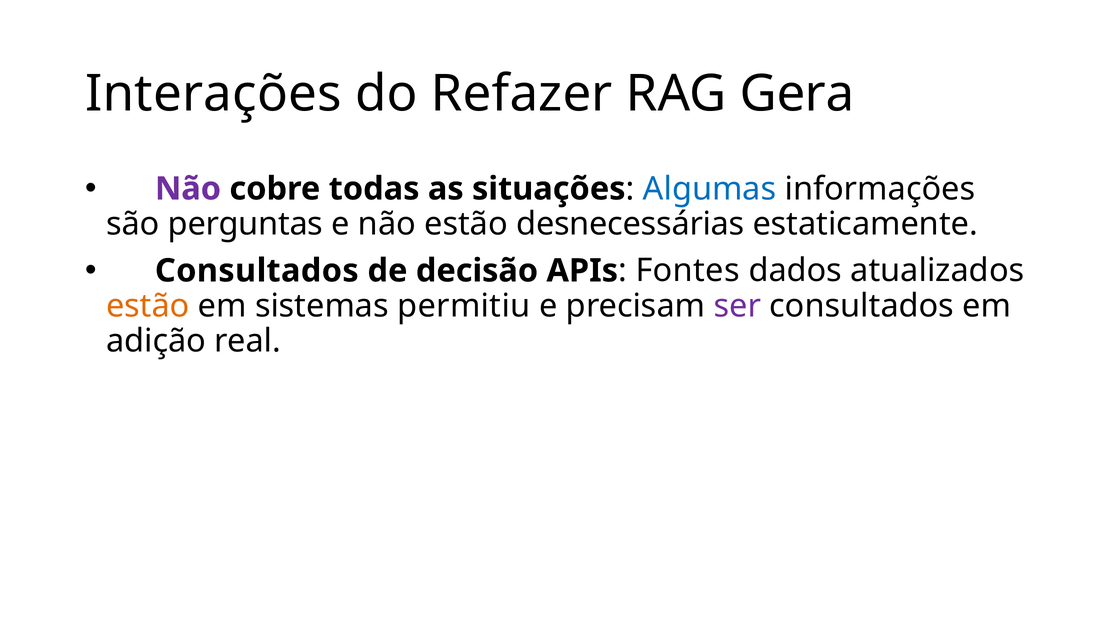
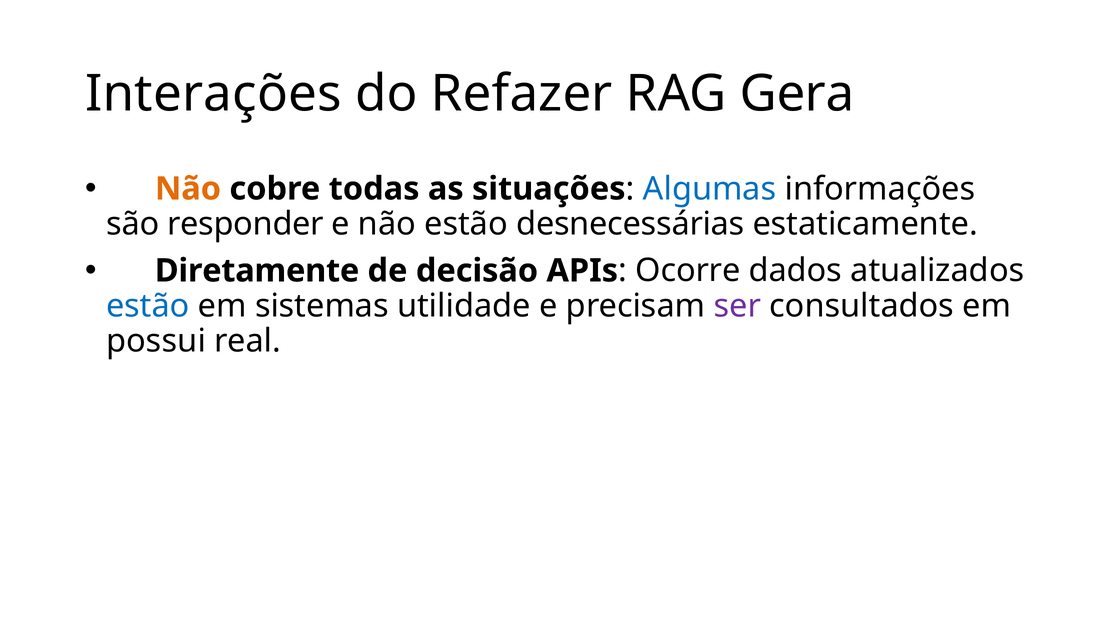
Não at (188, 189) colour: purple -> orange
perguntas: perguntas -> responder
Consultados at (257, 271): Consultados -> Diretamente
Fontes: Fontes -> Ocorre
estão at (148, 306) colour: orange -> blue
permitiu: permitiu -> utilidade
adição: adição -> possui
